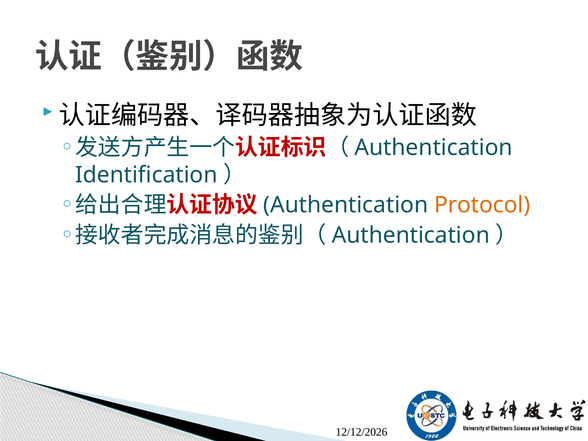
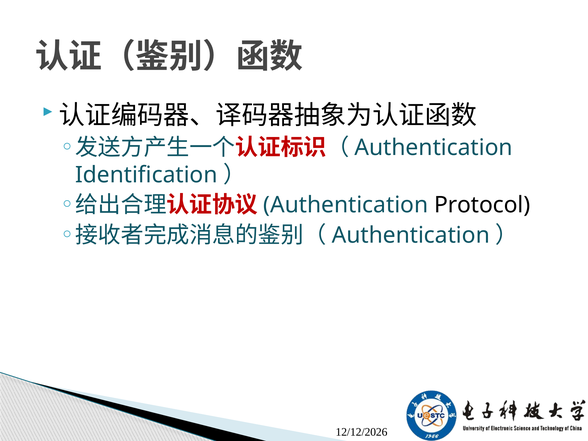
Protocol colour: orange -> black
